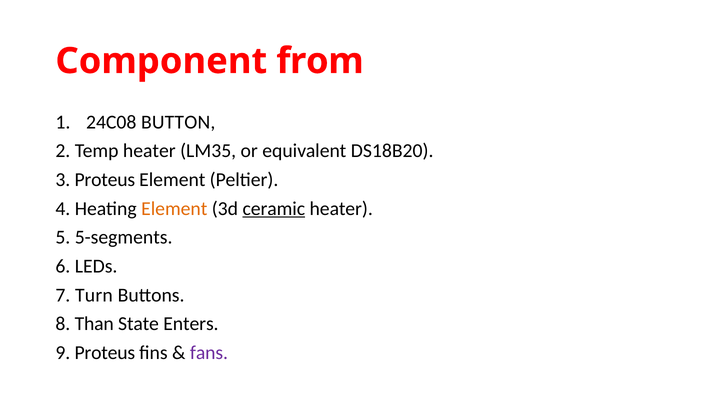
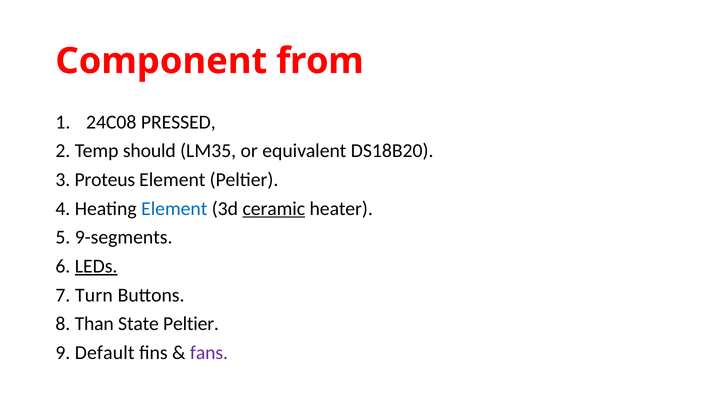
BUTTON: BUTTON -> PRESSED
Temp heater: heater -> should
Element at (174, 209) colour: orange -> blue
5-segments: 5-segments -> 9-segments
LEDs underline: none -> present
State Enters: Enters -> Peltier
9 Proteus: Proteus -> Default
